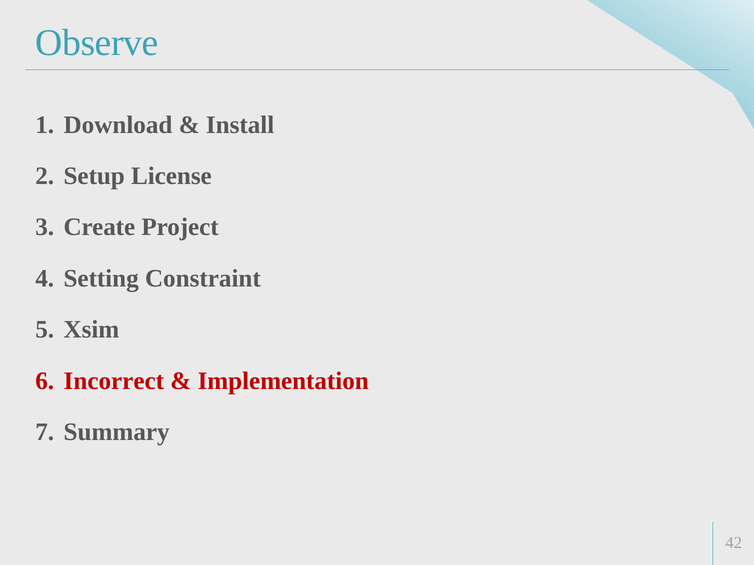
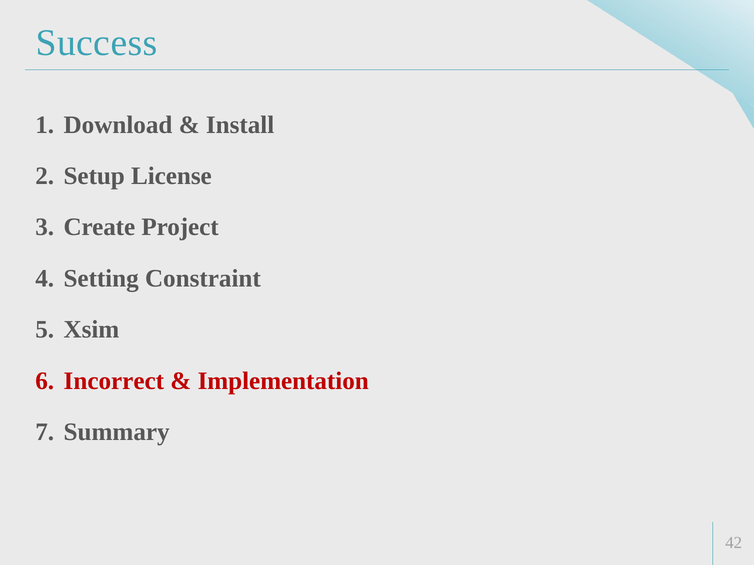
Observe: Observe -> Success
